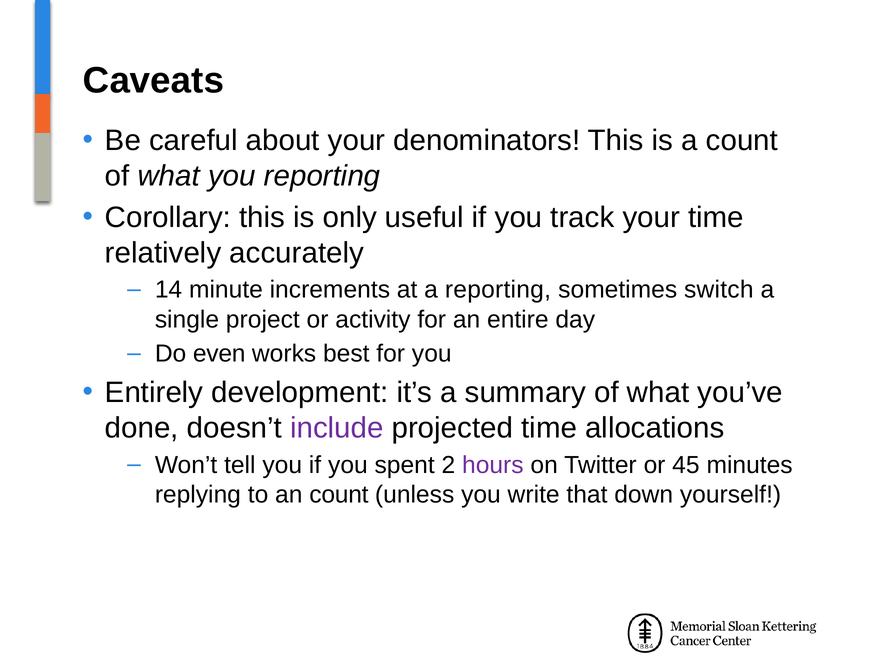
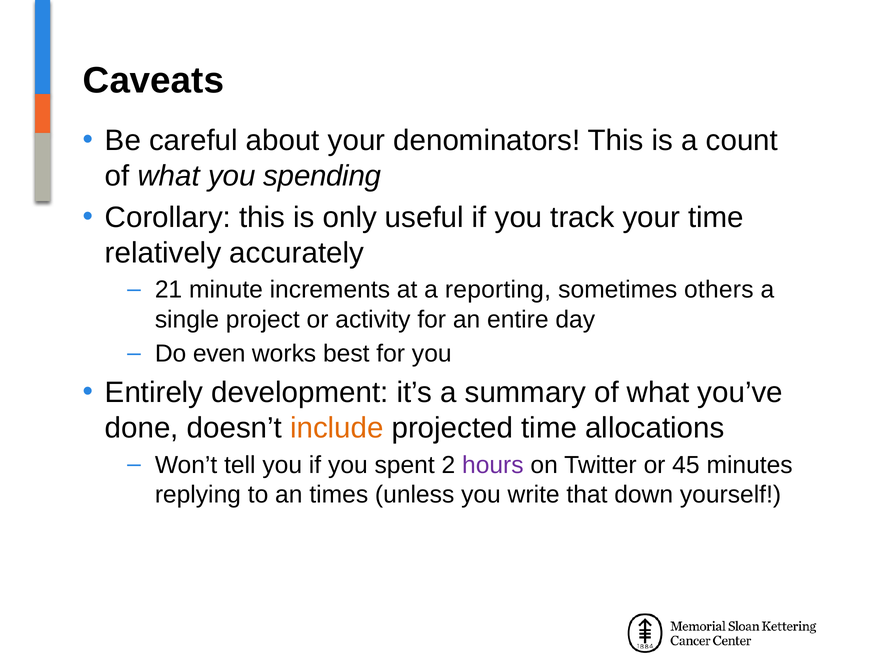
you reporting: reporting -> spending
14: 14 -> 21
switch: switch -> others
include colour: purple -> orange
an count: count -> times
